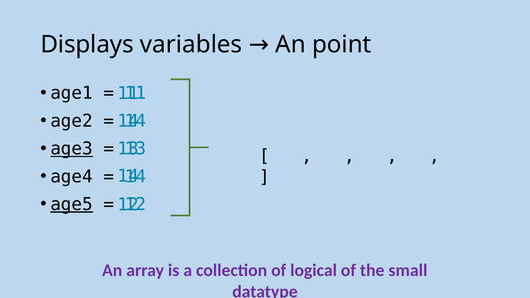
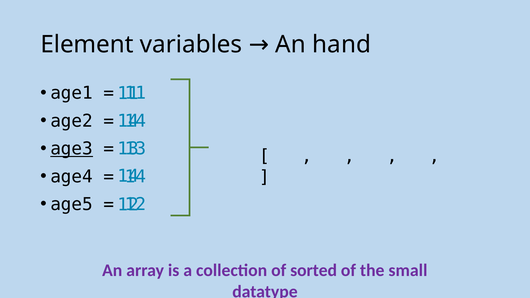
Displays: Displays -> Element
point: point -> hand
age5 underline: present -> none
logical: logical -> sorted
